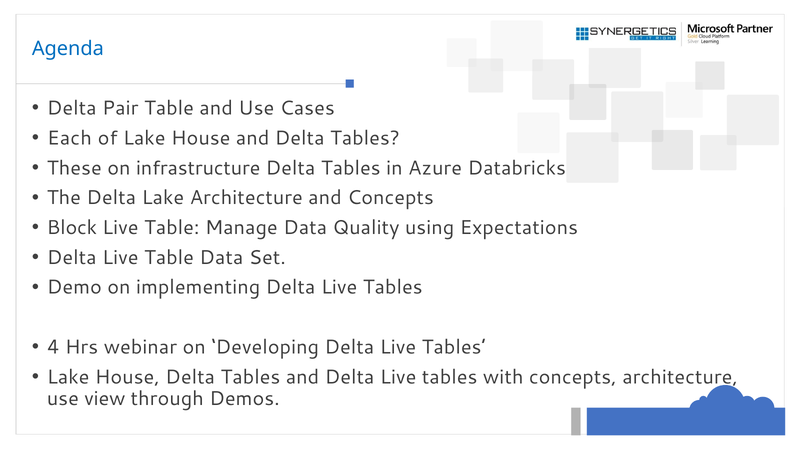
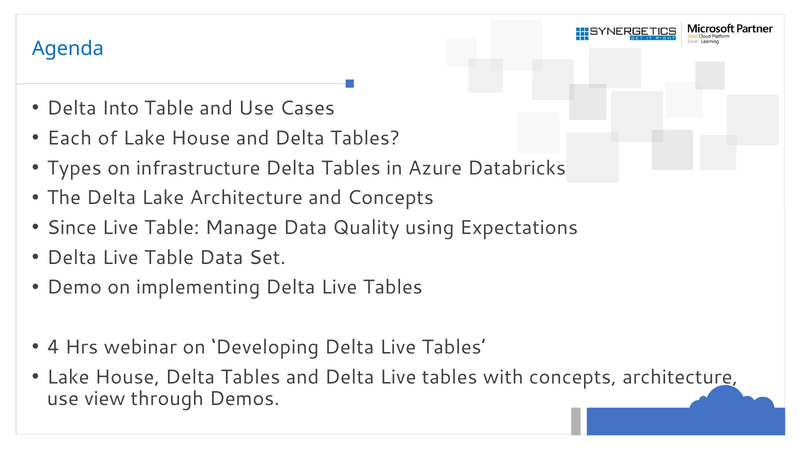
Pair: Pair -> Into
These: These -> Types
Block: Block -> Since
